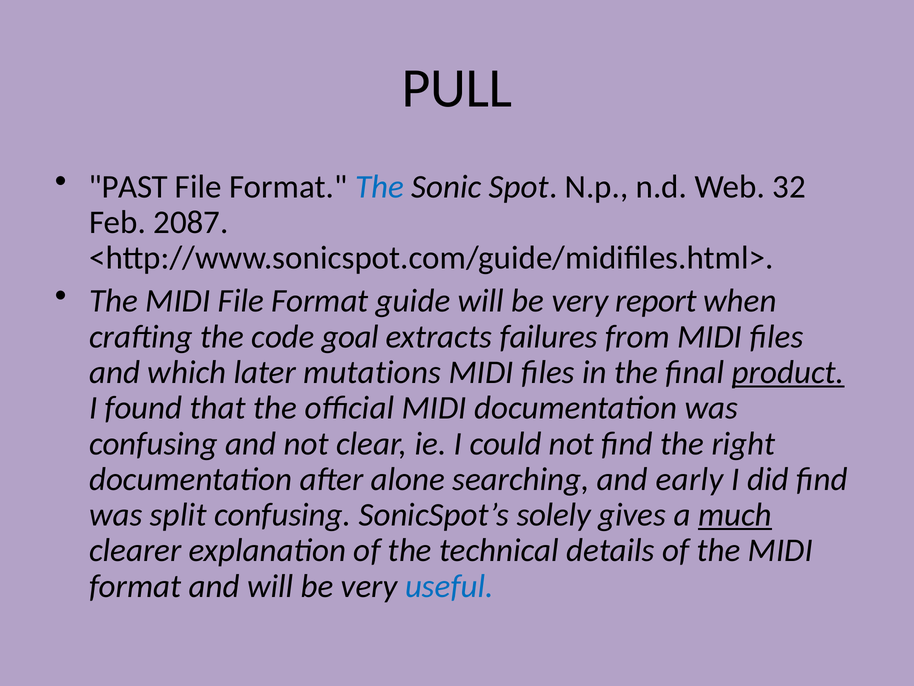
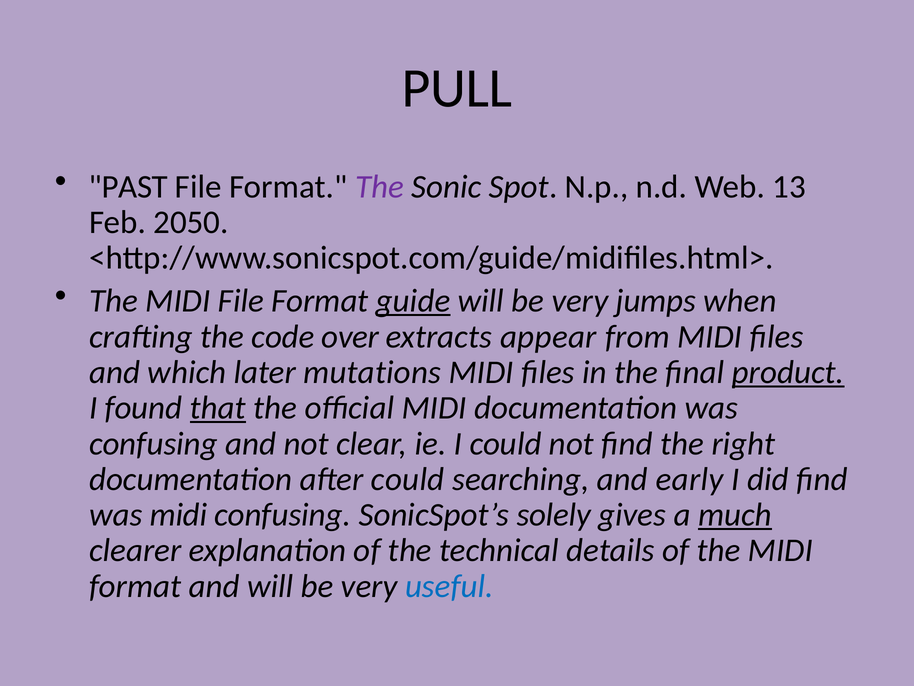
The at (379, 187) colour: blue -> purple
32: 32 -> 13
2087: 2087 -> 2050
guide underline: none -> present
report: report -> jumps
goal: goal -> over
failures: failures -> appear
that underline: none -> present
after alone: alone -> could
was split: split -> midi
